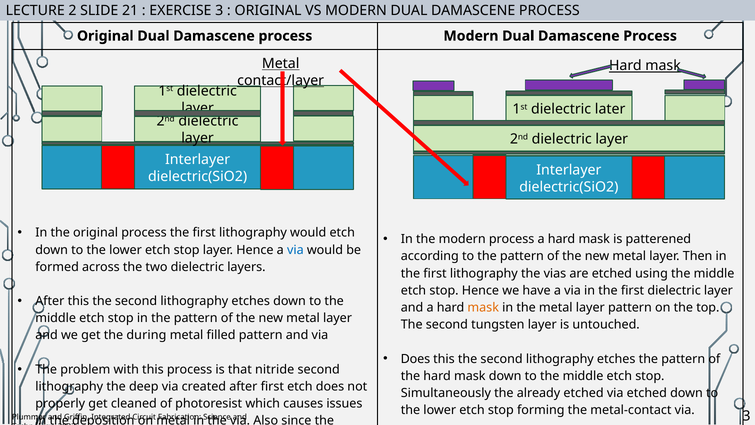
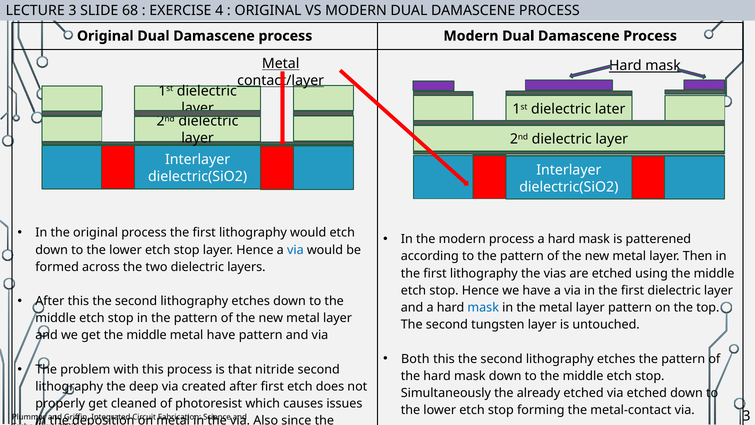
LECTURE 2: 2 -> 3
21: 21 -> 68
EXERCISE 3: 3 -> 4
mask at (483, 307) colour: orange -> blue
get the during: during -> middle
metal filled: filled -> have
Does at (415, 359): Does -> Both
